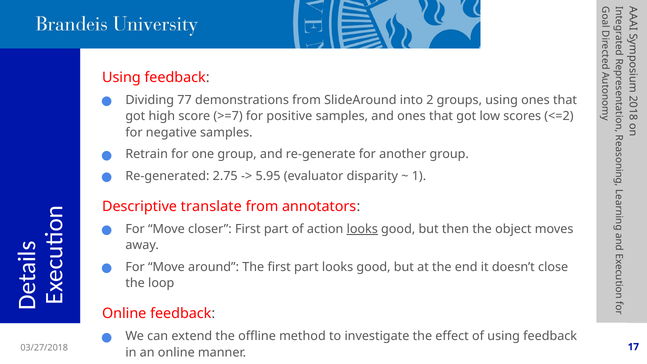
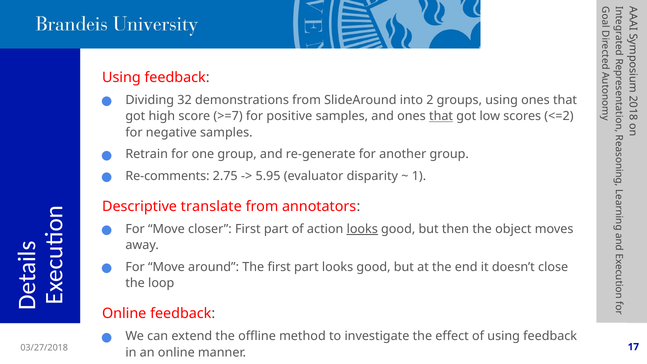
77: 77 -> 32
that at (441, 116) underline: none -> present
Re-generated: Re-generated -> Re-comments
